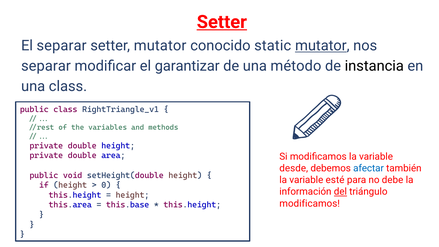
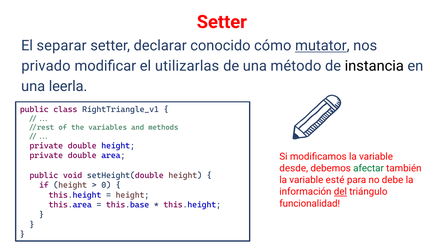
Setter at (222, 22) underline: present -> none
setter mutator: mutator -> declarar
static: static -> cómo
separar at (46, 66): separar -> privado
garantizar: garantizar -> utilizarlas
una class: class -> leerla
afectar colour: blue -> green
modificamos at (310, 203): modificamos -> funcionalidad
